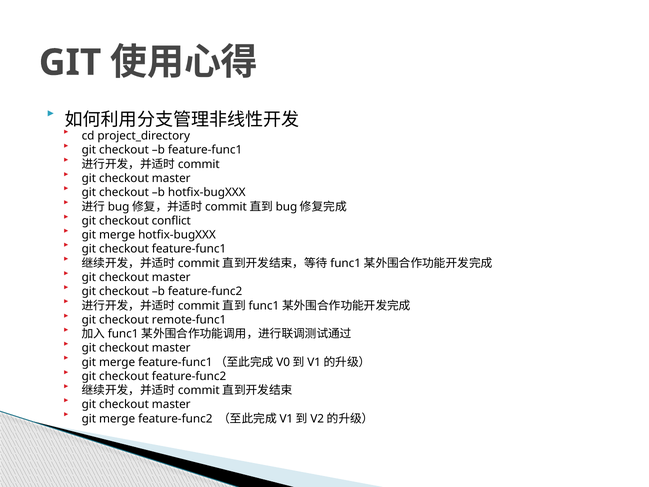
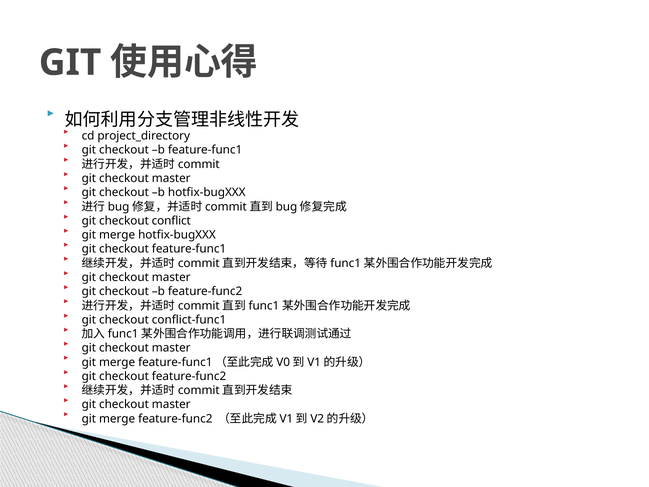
remote-func1: remote-func1 -> conflict-func1
